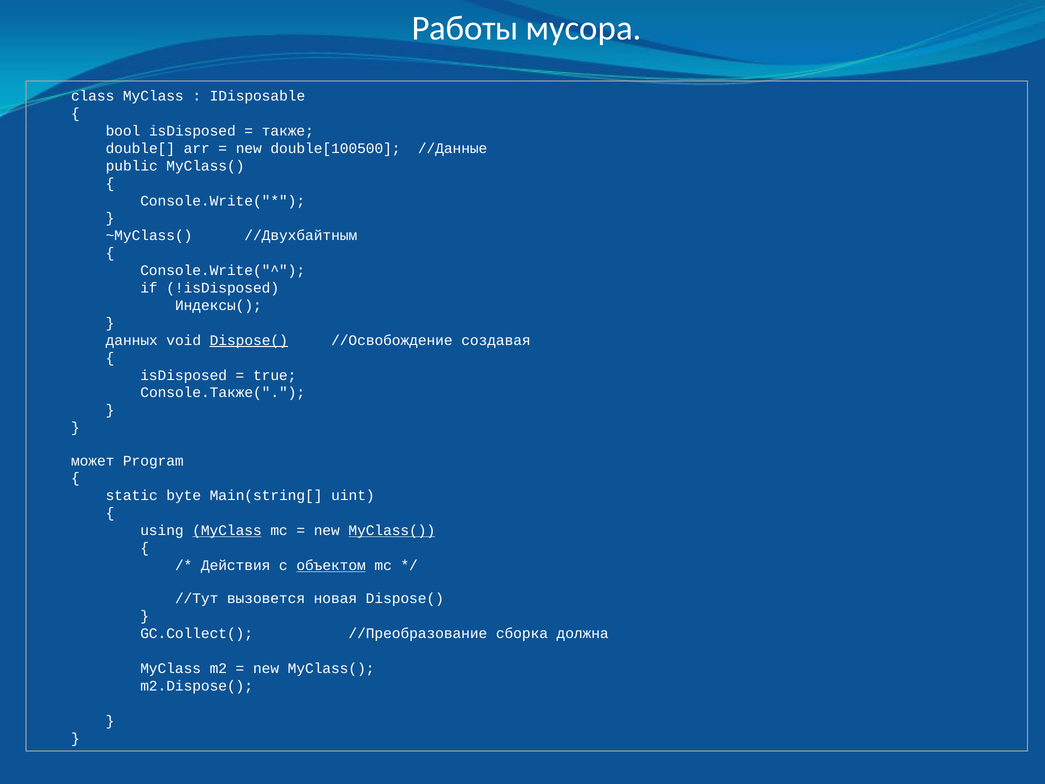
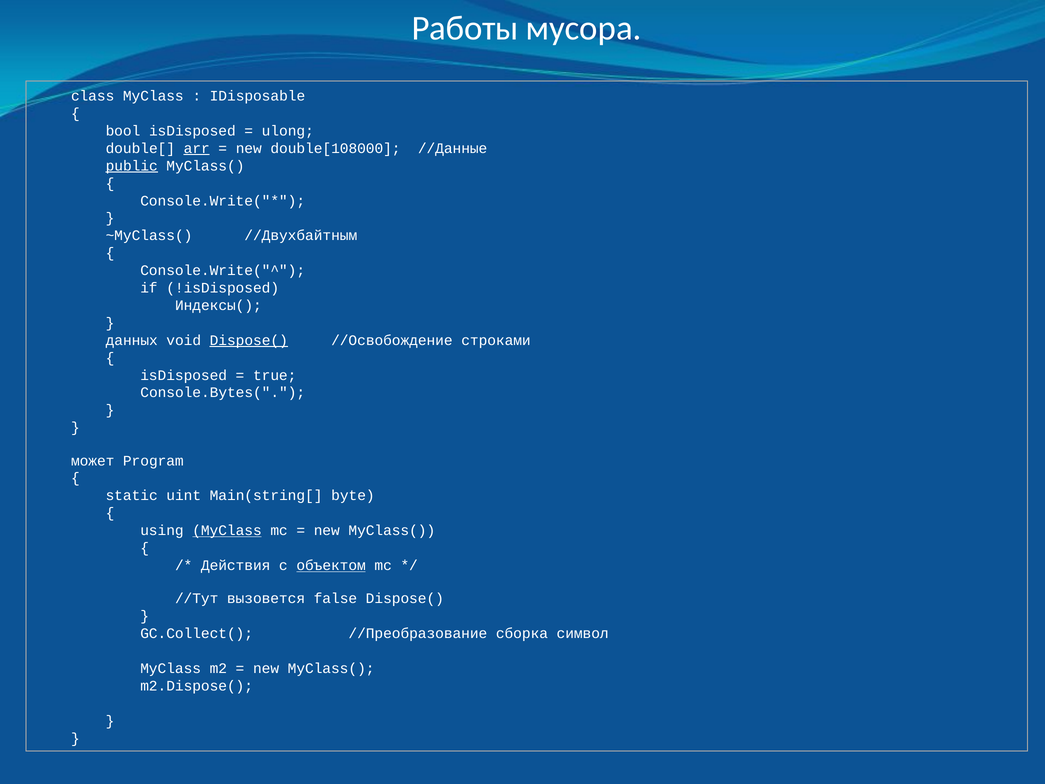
также: также -> ulong
arr underline: none -> present
double[100500: double[100500 -> double[108000
public underline: none -> present
создавая: создавая -> строками
Console.Также(: Console.Также( -> Console.Bytes(
byte: byte -> uint
uint: uint -> byte
MyClass( at (392, 530) underline: present -> none
новая: новая -> false
должна: должна -> символ
